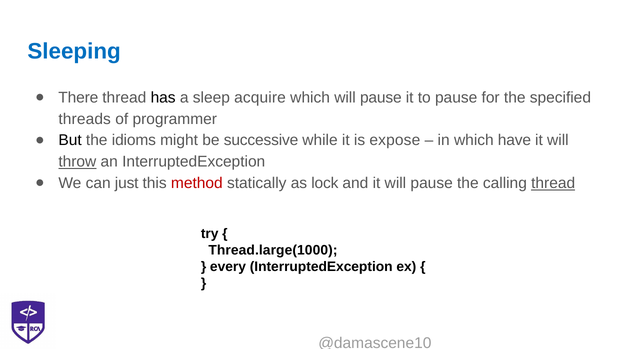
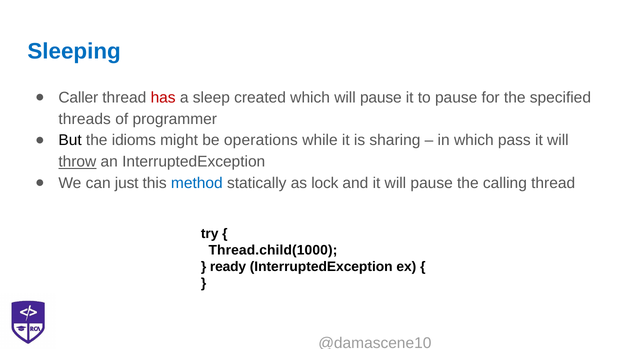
There: There -> Caller
has colour: black -> red
acquire: acquire -> created
successive: successive -> operations
expose: expose -> sharing
have: have -> pass
method colour: red -> blue
thread at (553, 183) underline: present -> none
Thread.large(1000: Thread.large(1000 -> Thread.child(1000
every: every -> ready
